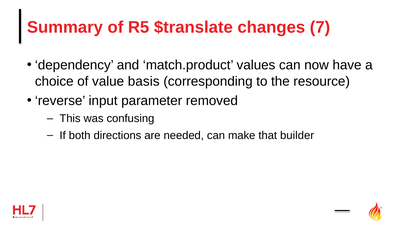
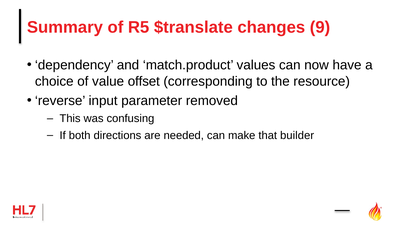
7: 7 -> 9
basis: basis -> offset
